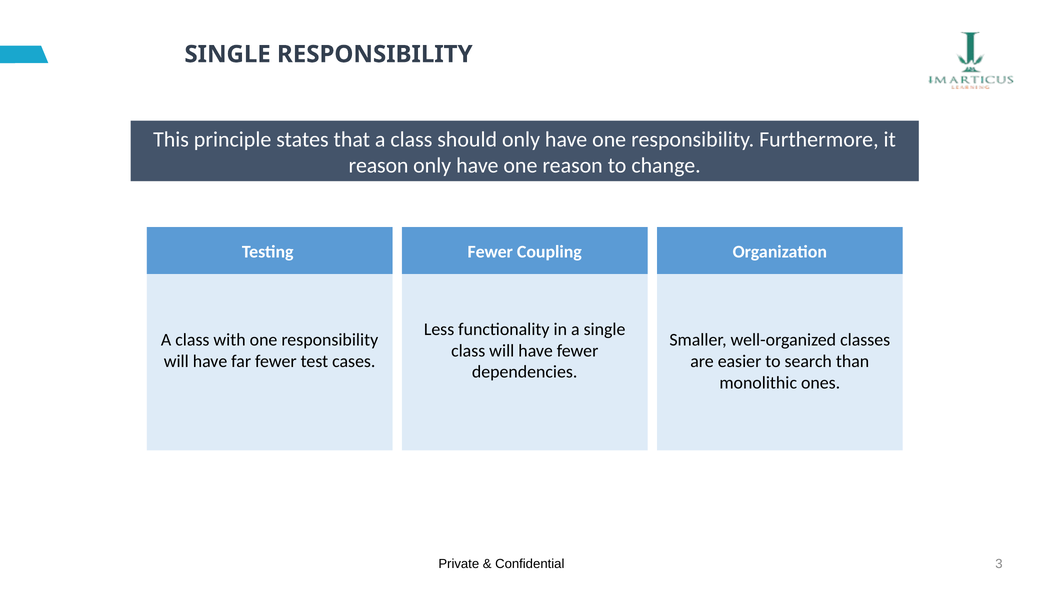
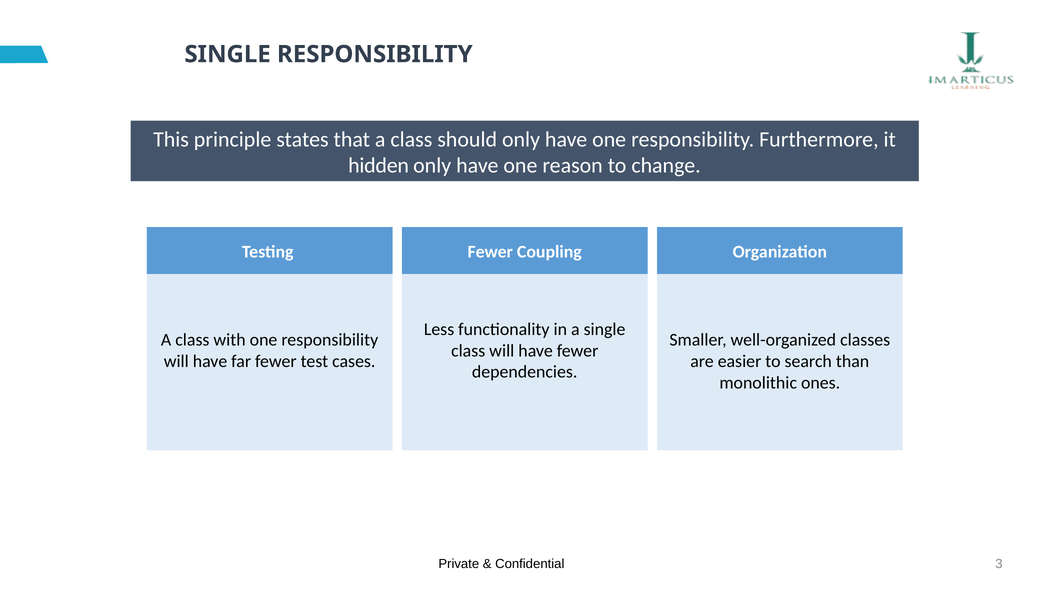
reason at (379, 166): reason -> hidden
